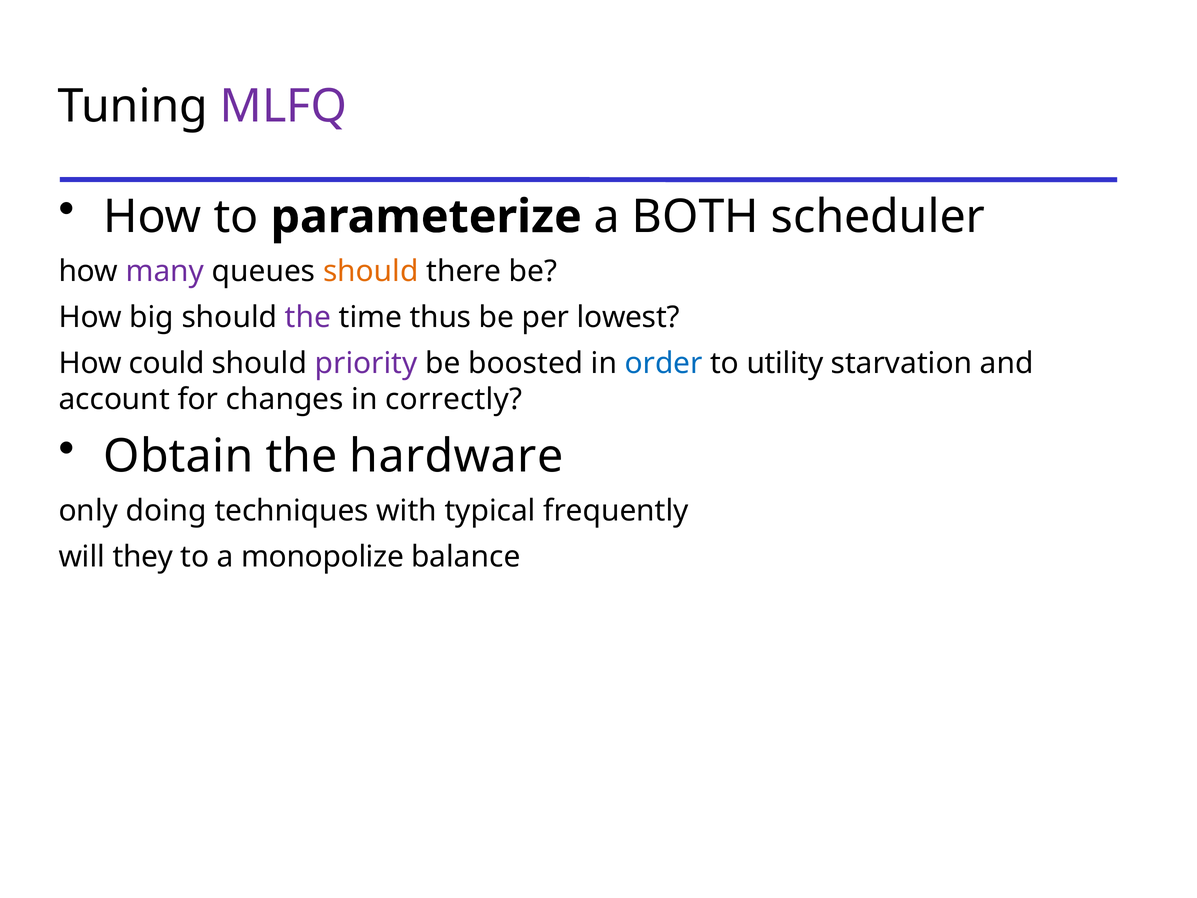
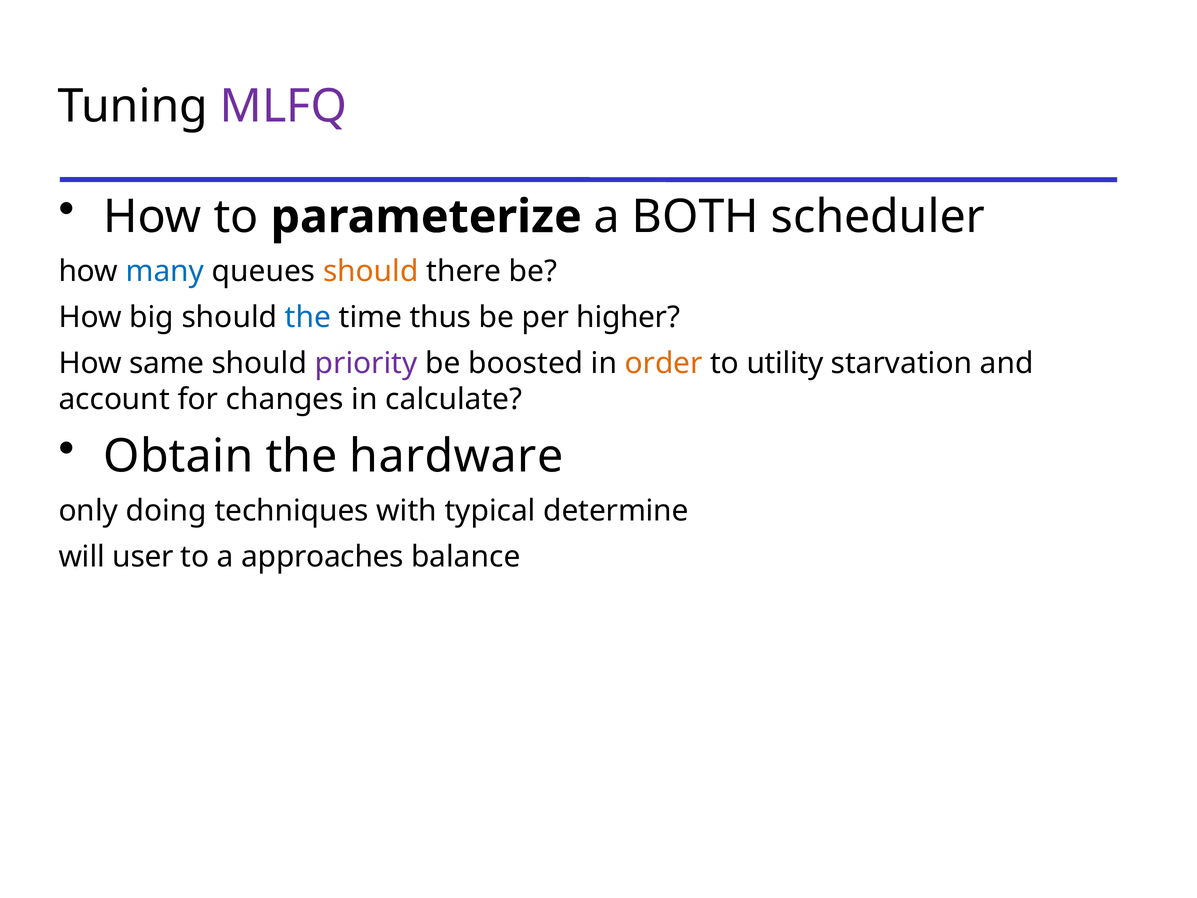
many colour: purple -> blue
the at (308, 317) colour: purple -> blue
lowest: lowest -> higher
could: could -> same
order colour: blue -> orange
correctly: correctly -> calculate
frequently: frequently -> determine
they: they -> user
monopolize: monopolize -> approaches
